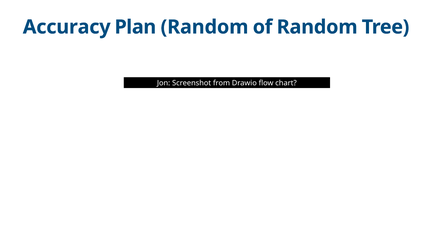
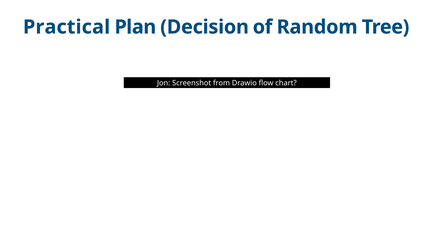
Accuracy: Accuracy -> Practical
Plan Random: Random -> Decision
